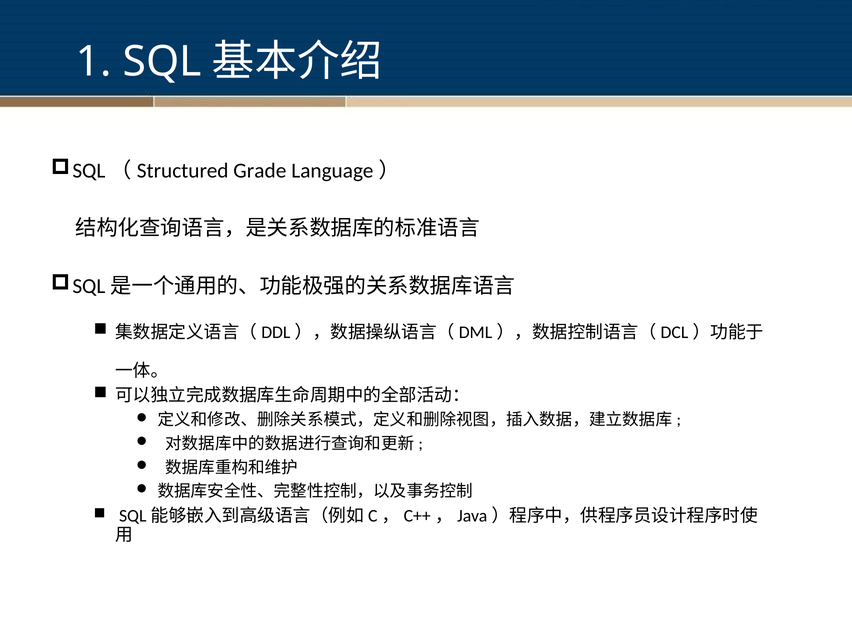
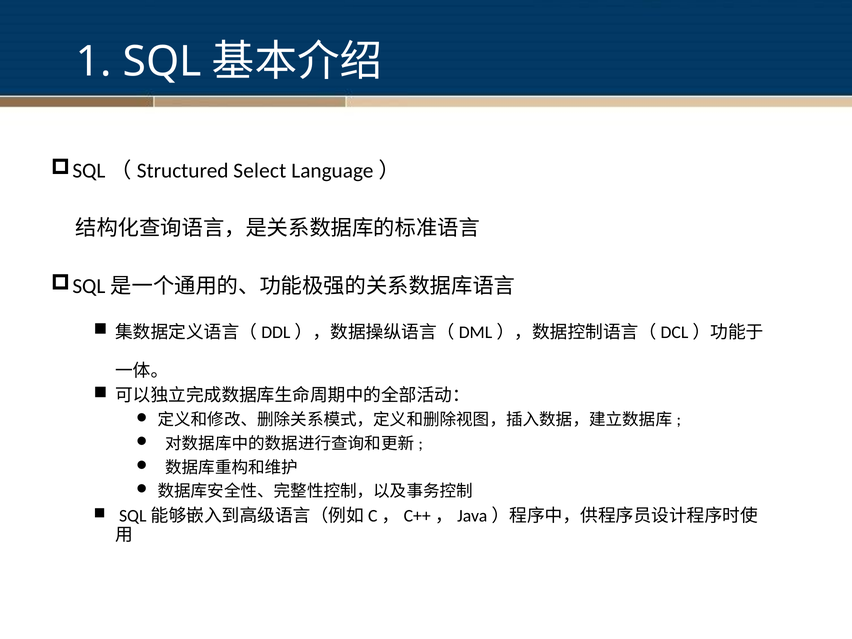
Grade: Grade -> Select
